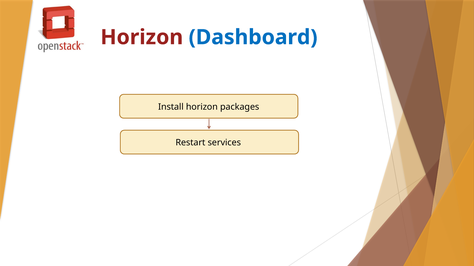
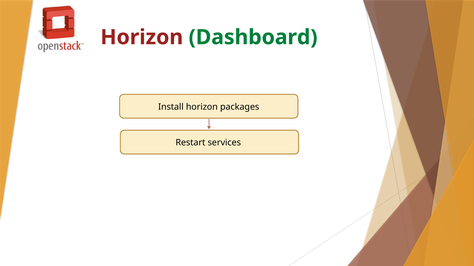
Dashboard colour: blue -> green
